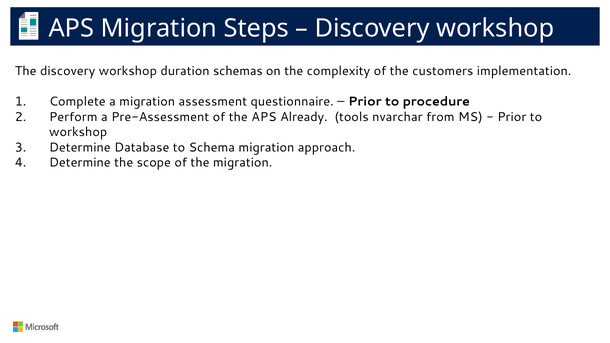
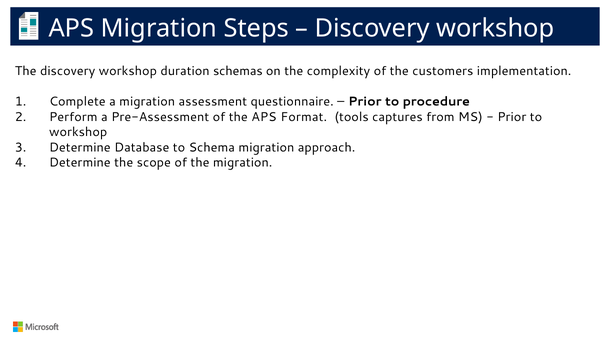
Already: Already -> Format
nvarchar: nvarchar -> captures
